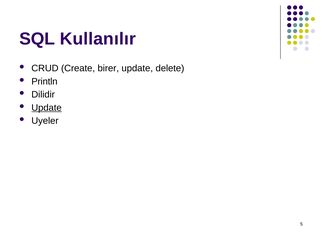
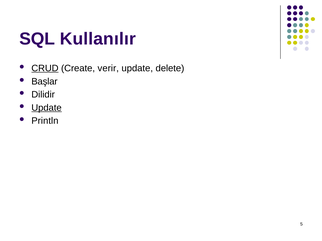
CRUD underline: none -> present
birer: birer -> verir
Println: Println -> Başlar
Uyeler: Uyeler -> Println
